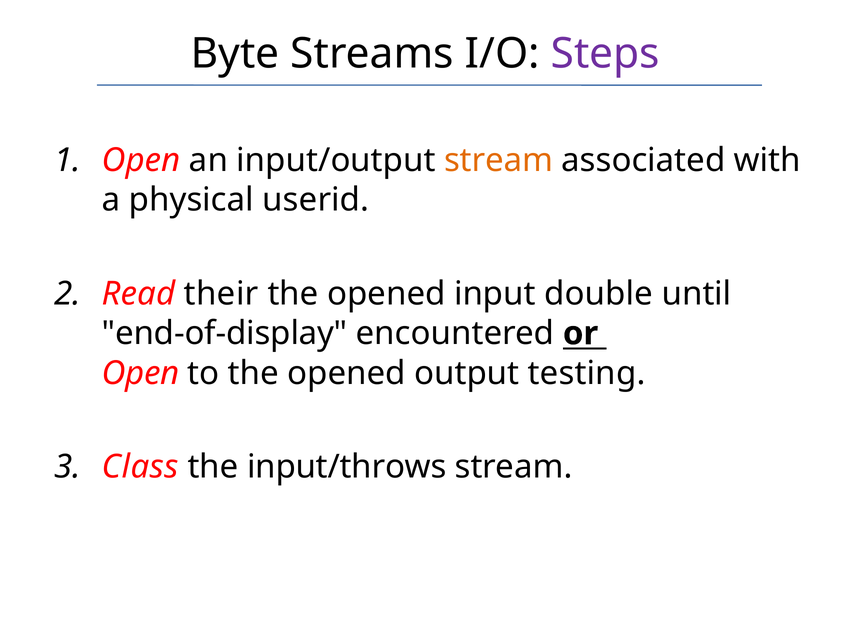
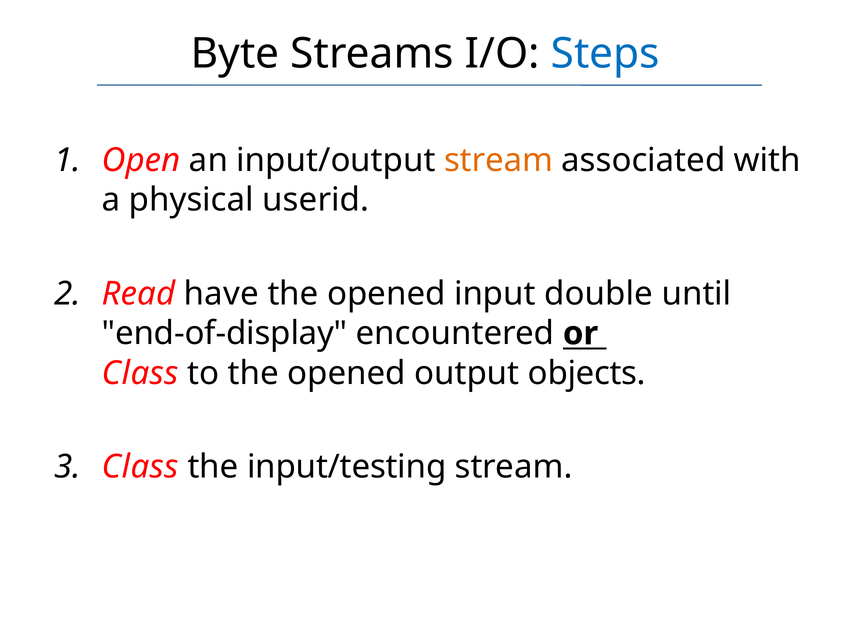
Steps colour: purple -> blue
their: their -> have
Open at (141, 373): Open -> Class
testing: testing -> objects
input/throws: input/throws -> input/testing
